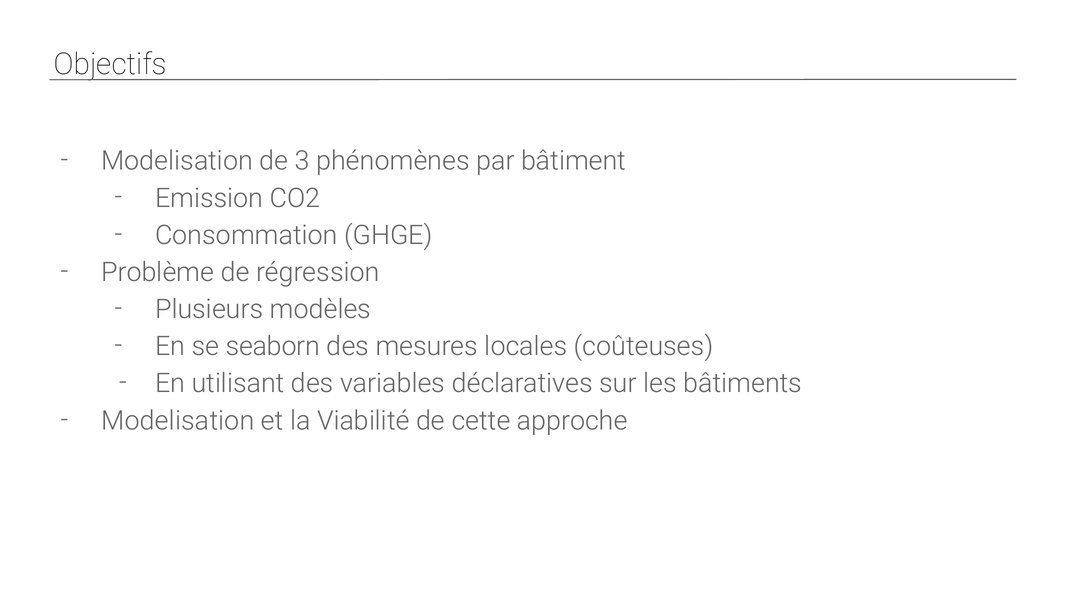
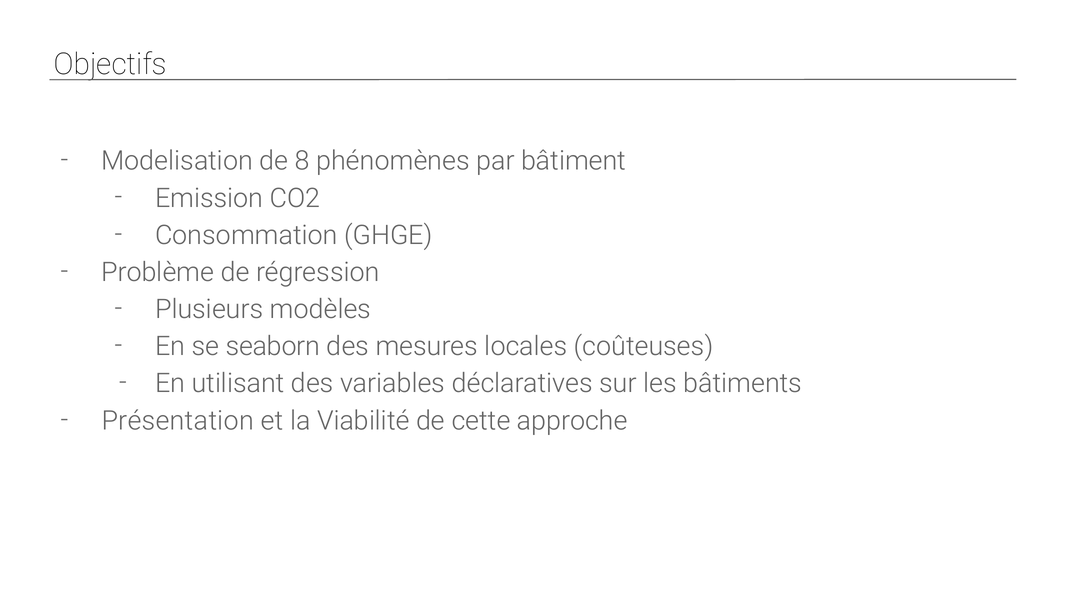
3: 3 -> 8
Modelisation at (178, 421): Modelisation -> Présentation
